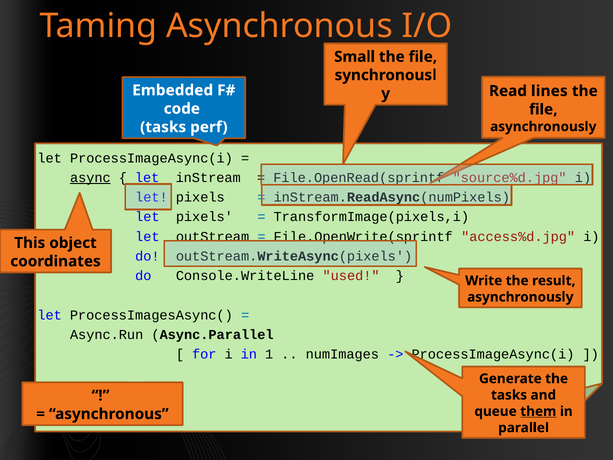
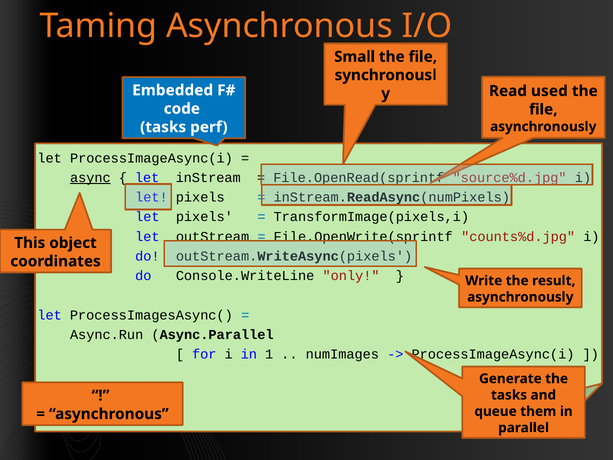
lines: lines -> used
access%d.jpg: access%d.jpg -> counts%d.jpg
used: used -> only
them underline: present -> none
